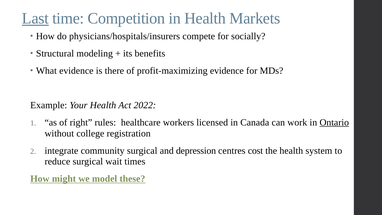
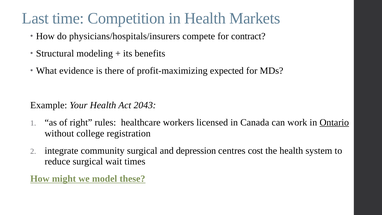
Last underline: present -> none
socially: socially -> contract
profit-maximizing evidence: evidence -> expected
2022: 2022 -> 2043
